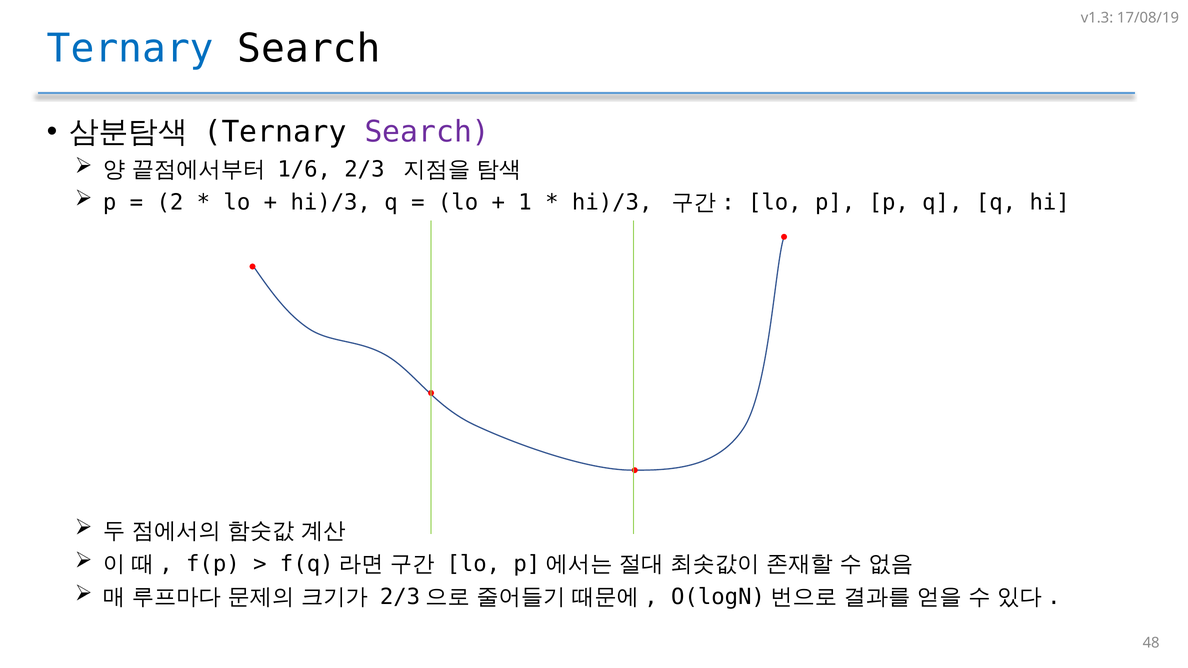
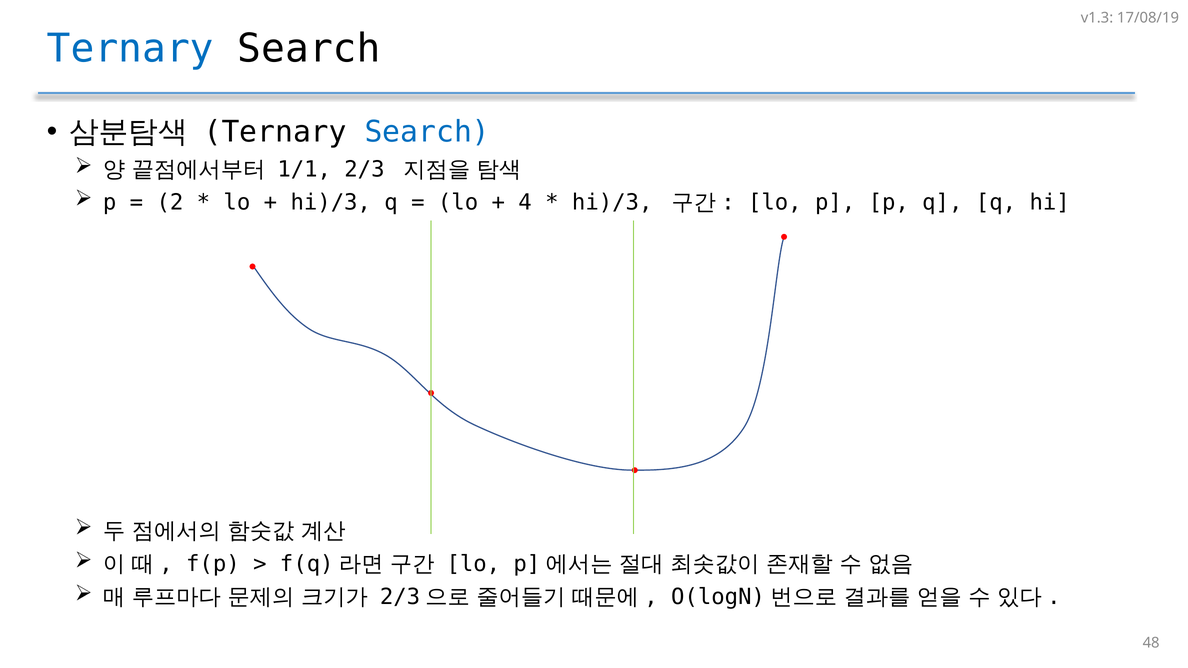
Search at (427, 132) colour: purple -> blue
1/6: 1/6 -> 1/1
1: 1 -> 4
